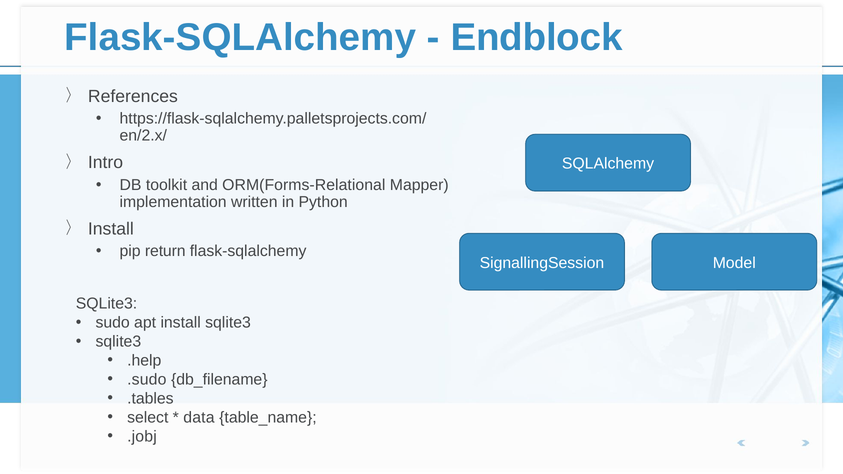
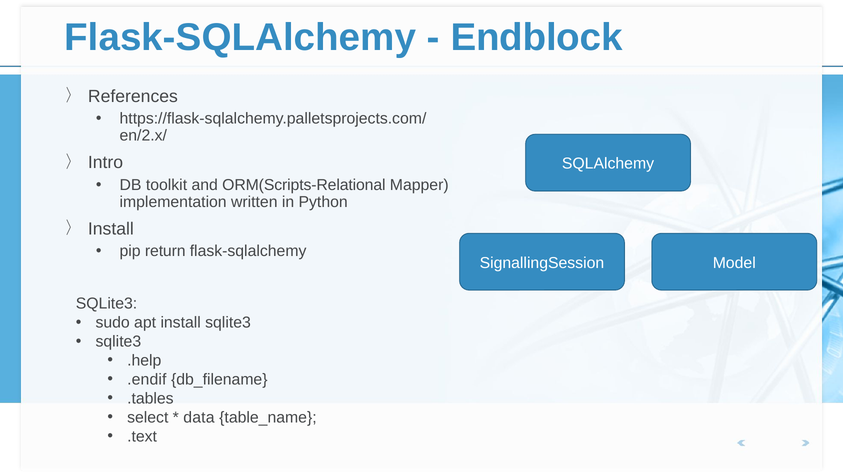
ORM(Forms-Relational: ORM(Forms-Relational -> ORM(Scripts-Relational
.sudo: .sudo -> .endif
.jobj: .jobj -> .text
